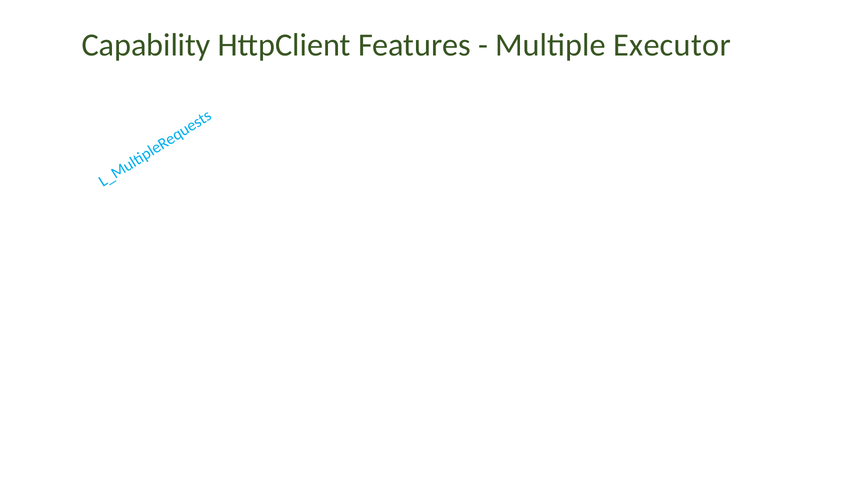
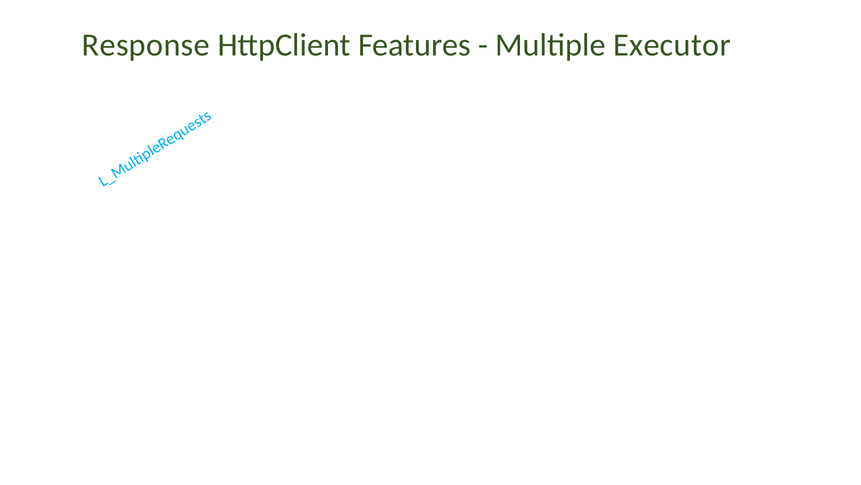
Capability: Capability -> Response
